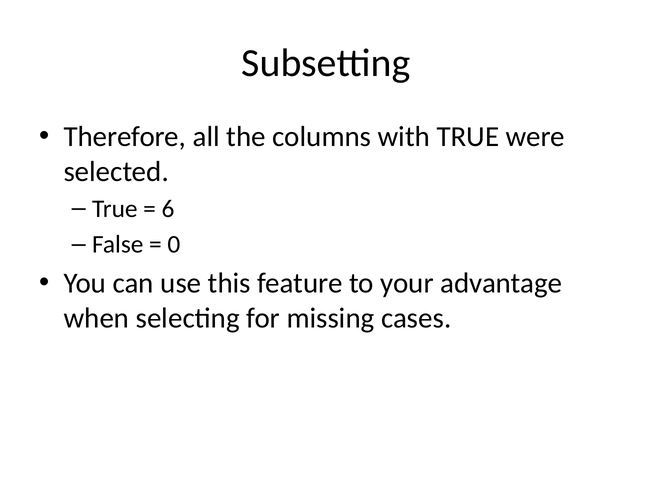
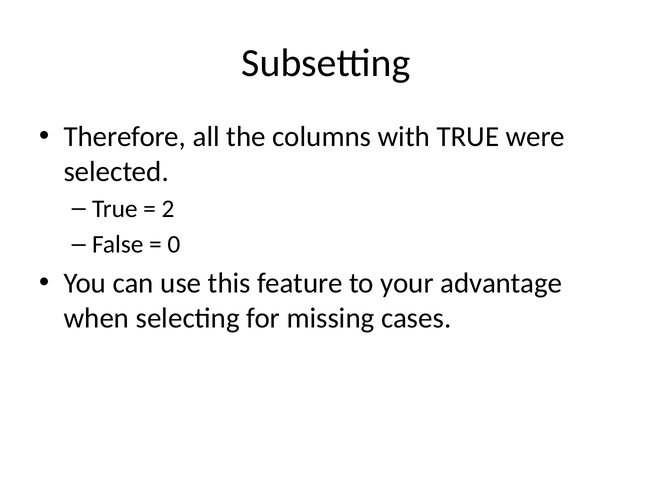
6: 6 -> 2
